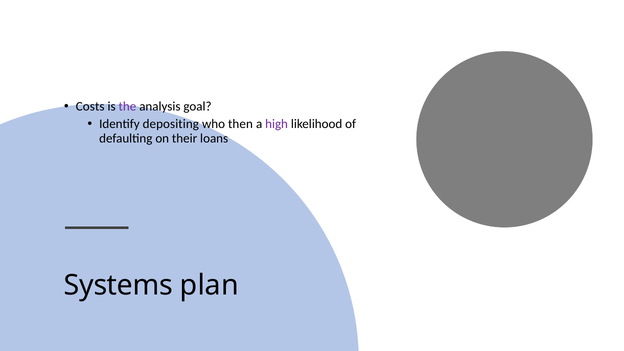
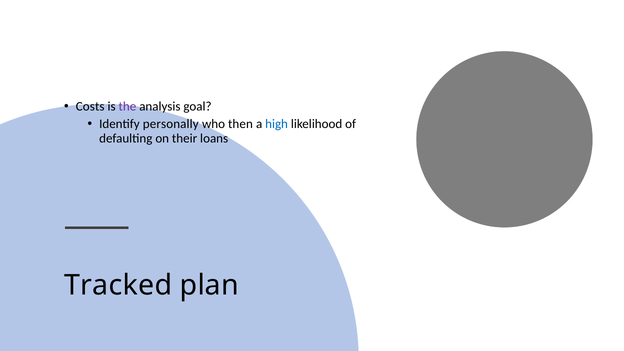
depositing: depositing -> personally
high colour: purple -> blue
Systems: Systems -> Tracked
